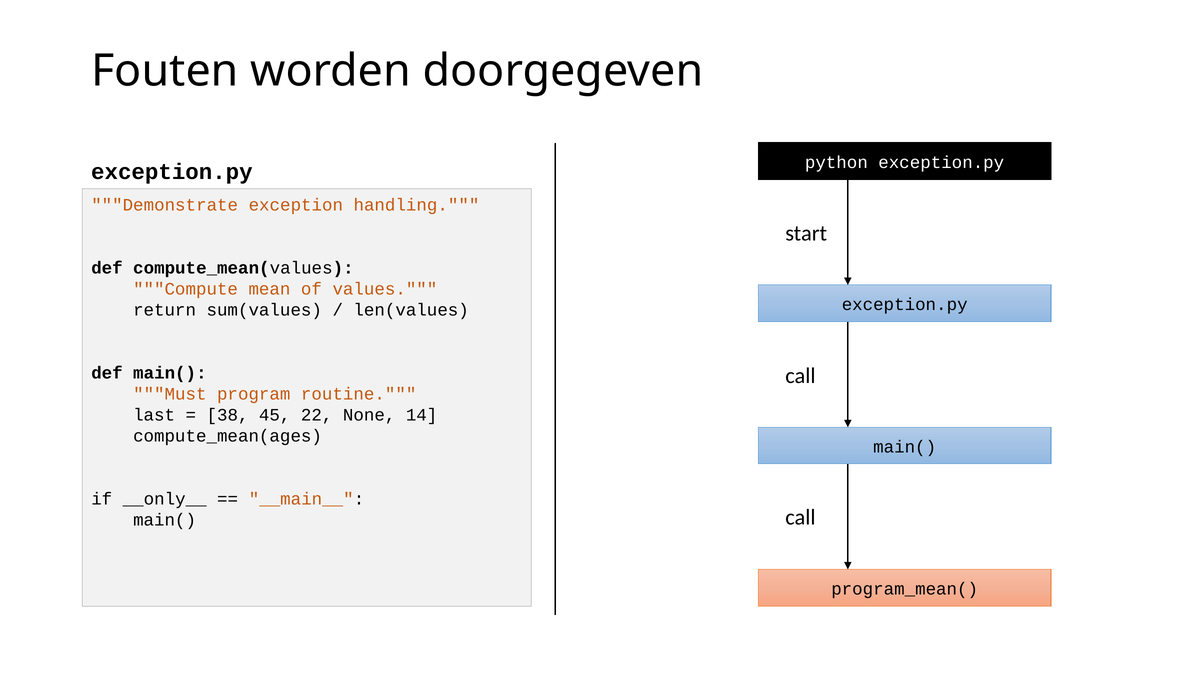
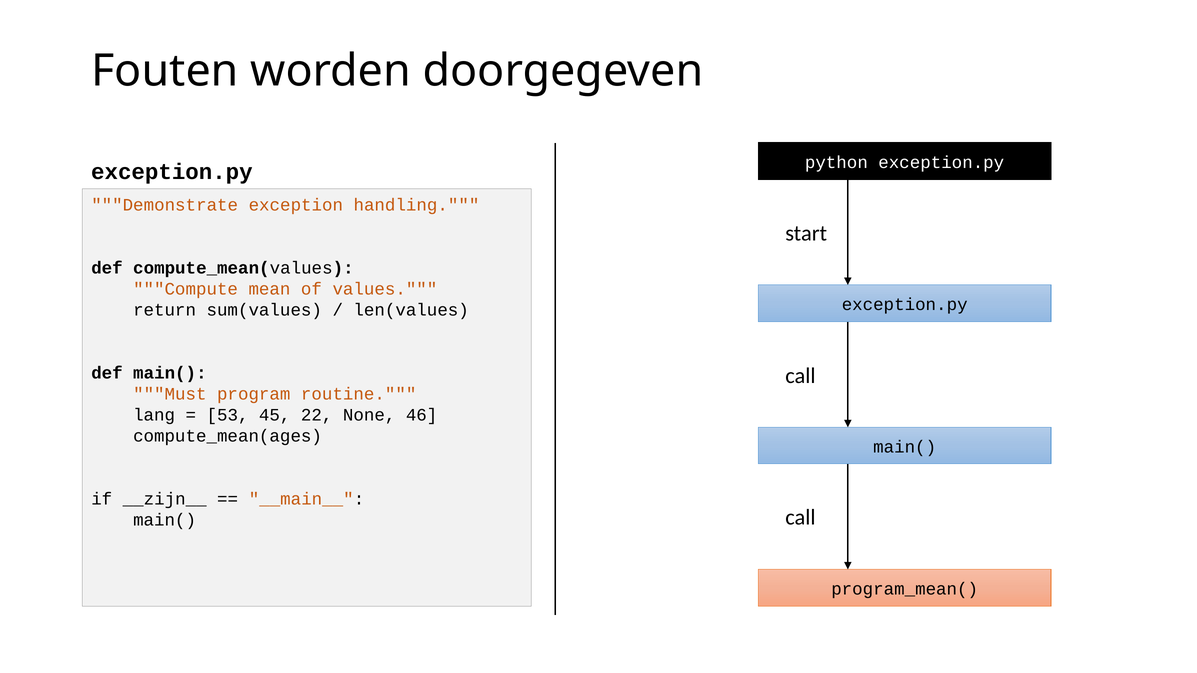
last: last -> lang
38: 38 -> 53
14: 14 -> 46
__only__: __only__ -> __zijn__
